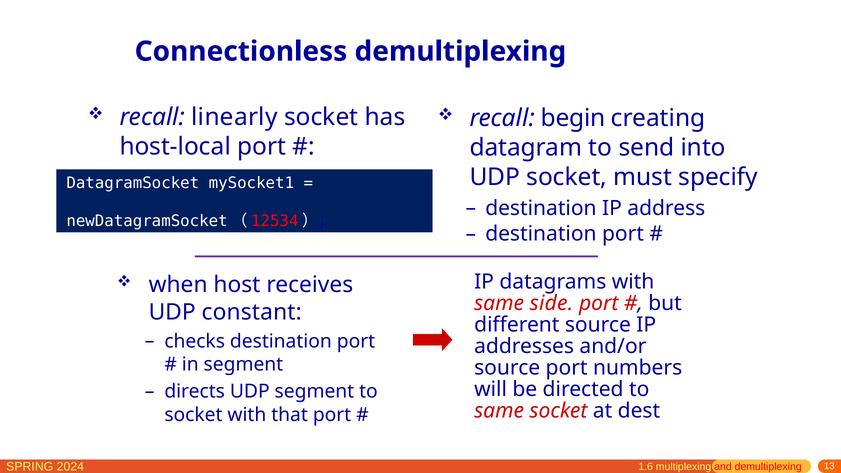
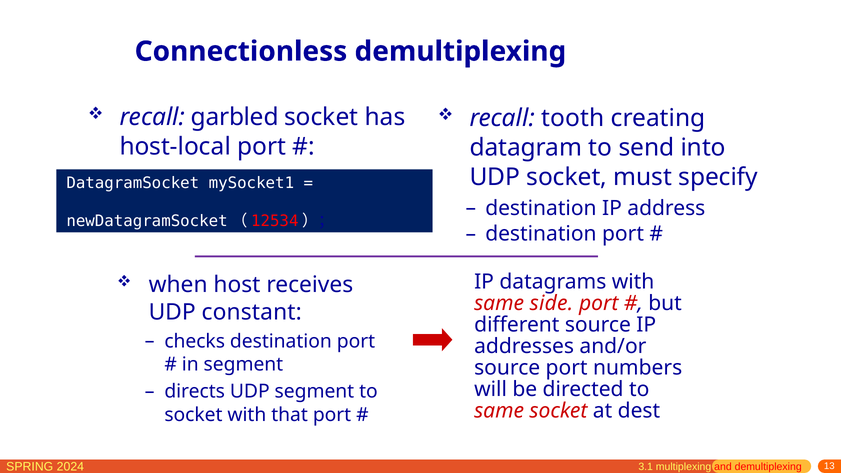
linearly: linearly -> garbled
begin: begin -> tooth
1.6: 1.6 -> 3.1
